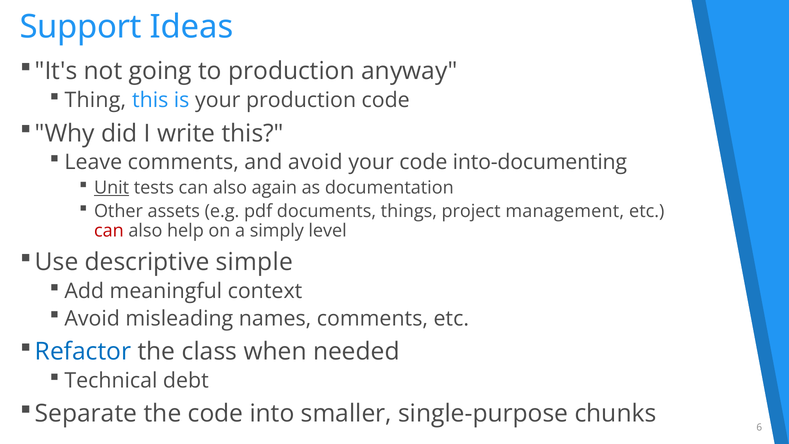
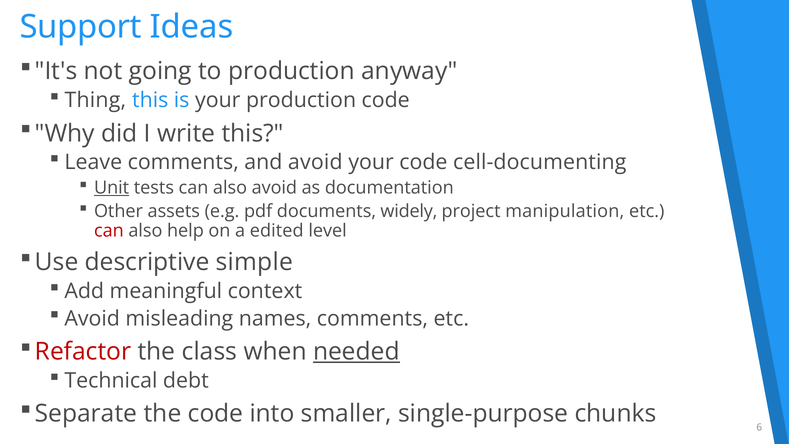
into-documenting: into-documenting -> cell-documenting
also again: again -> avoid
things: things -> widely
management: management -> manipulation
simply: simply -> edited
Refactor colour: blue -> red
needed underline: none -> present
